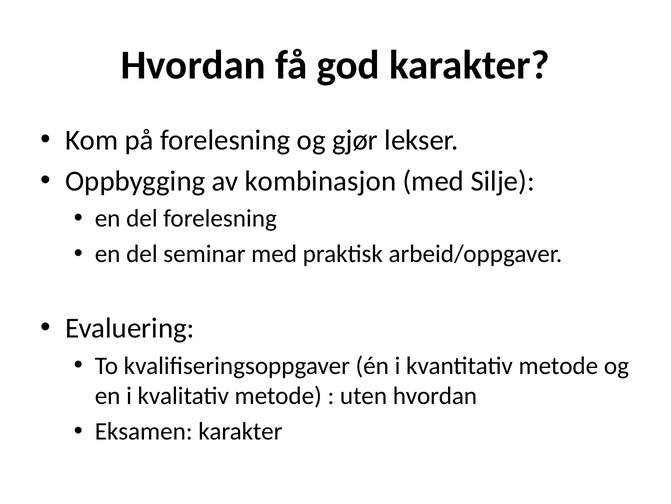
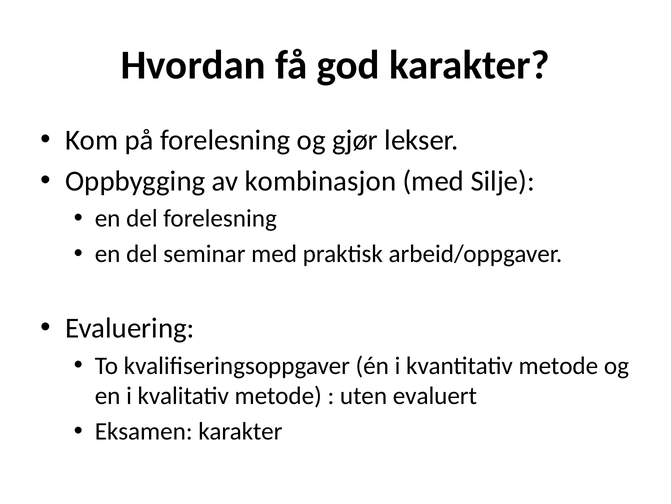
uten hvordan: hvordan -> evaluert
